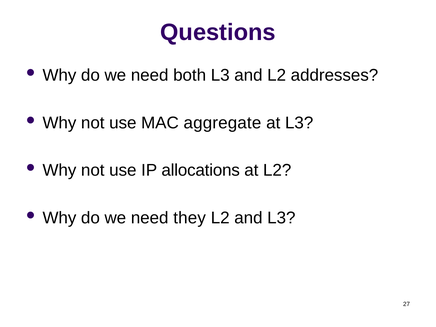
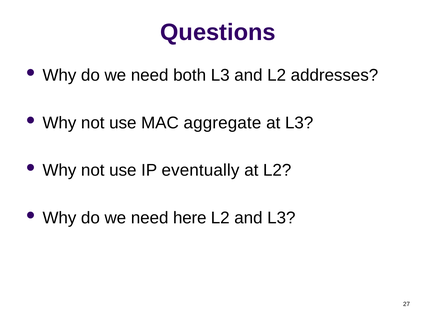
allocations: allocations -> eventually
they: they -> here
